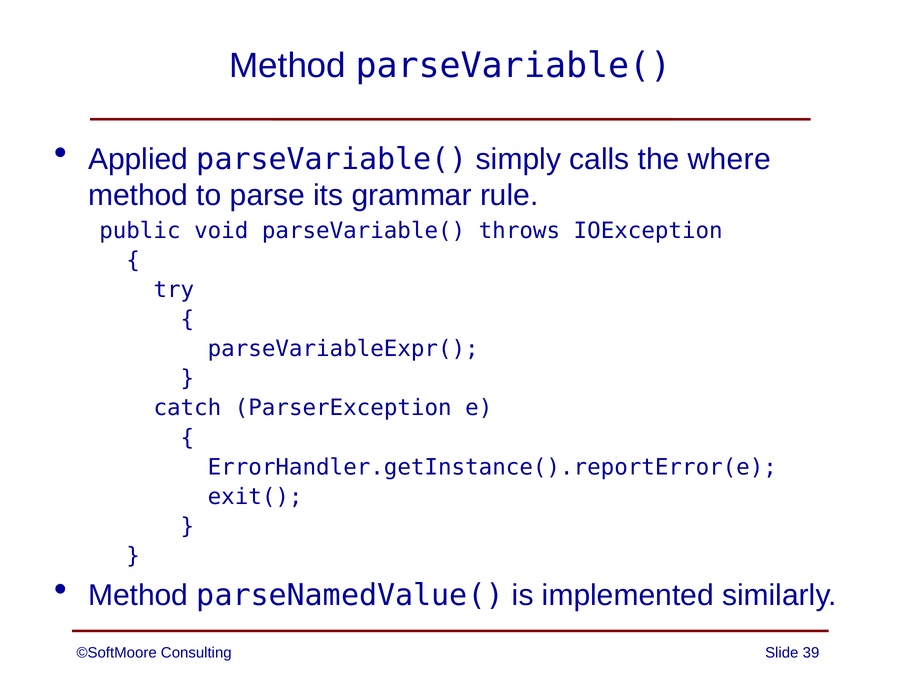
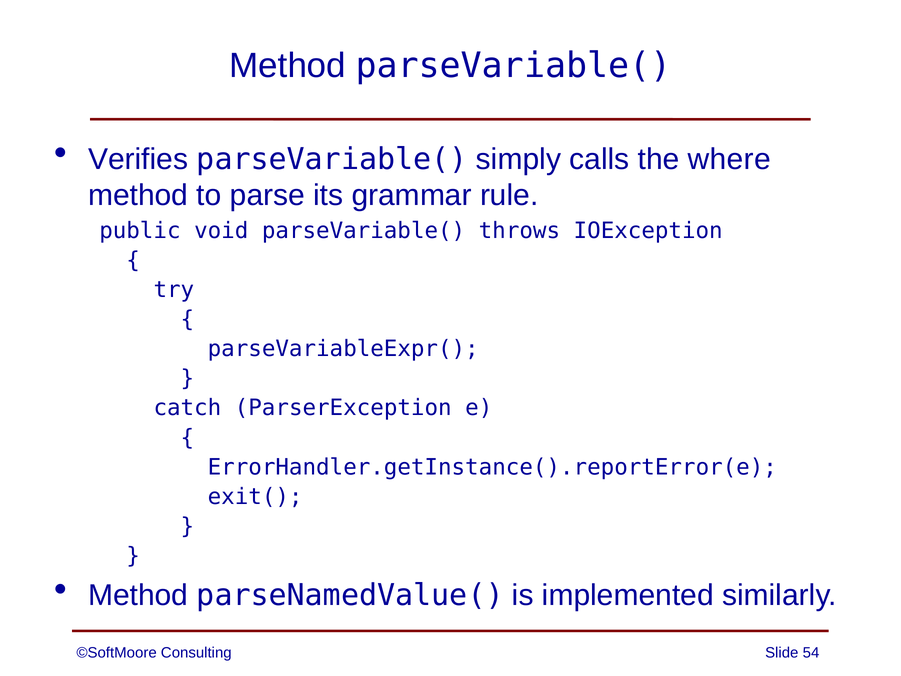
Applied: Applied -> Verifies
39: 39 -> 54
